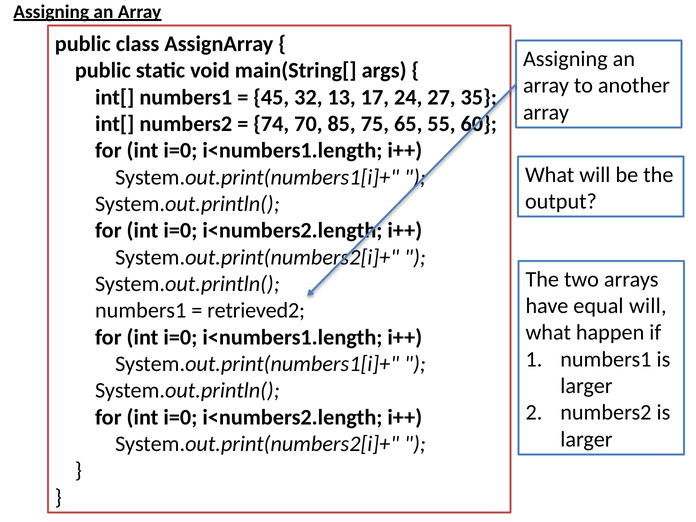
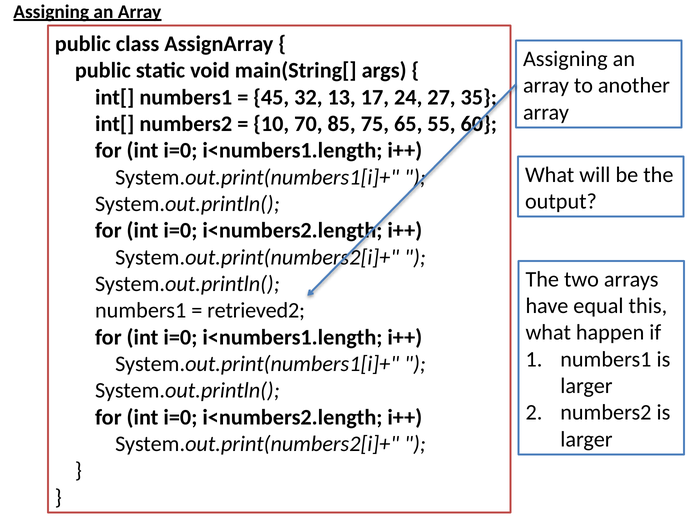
74: 74 -> 10
equal will: will -> this
